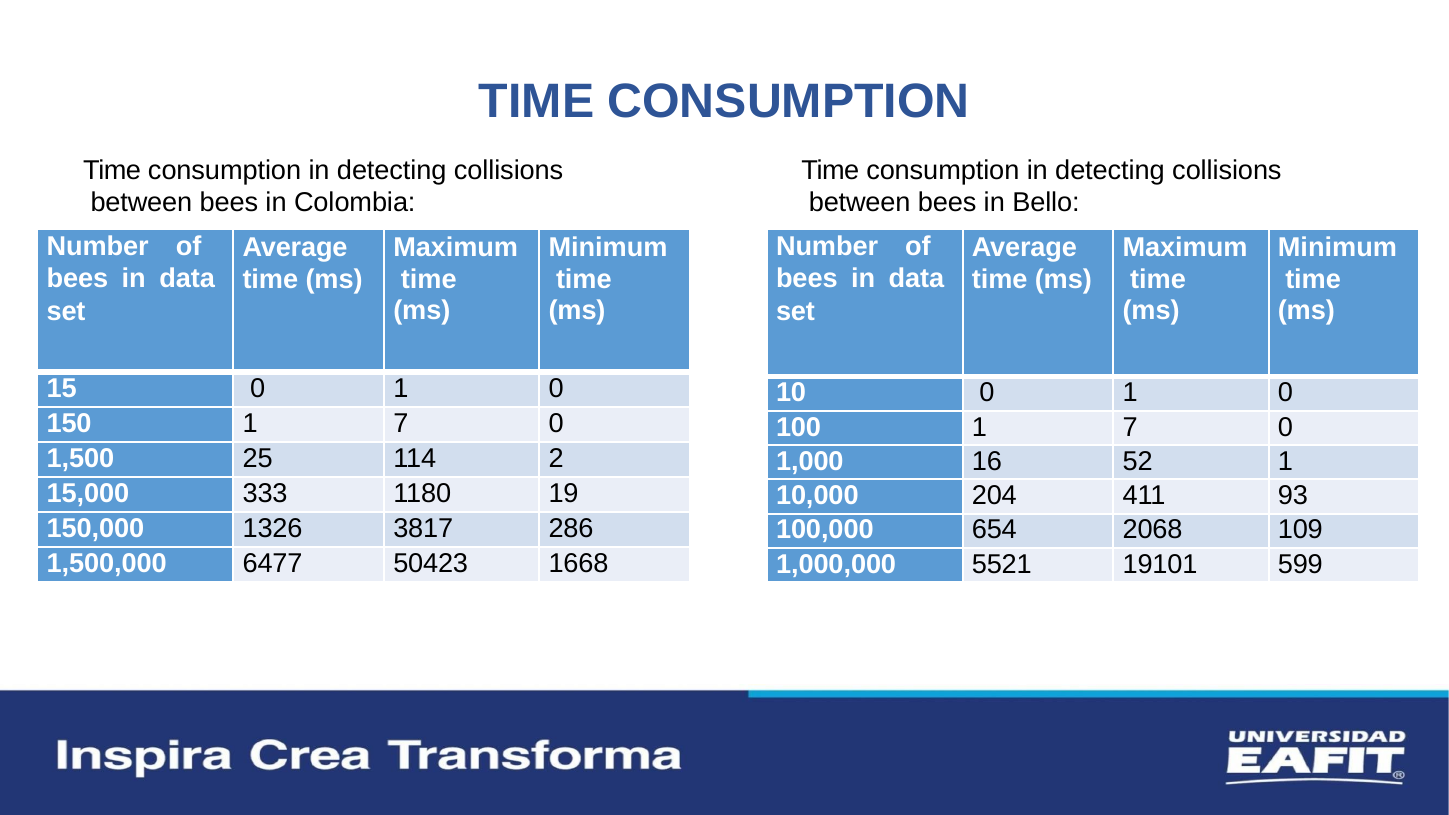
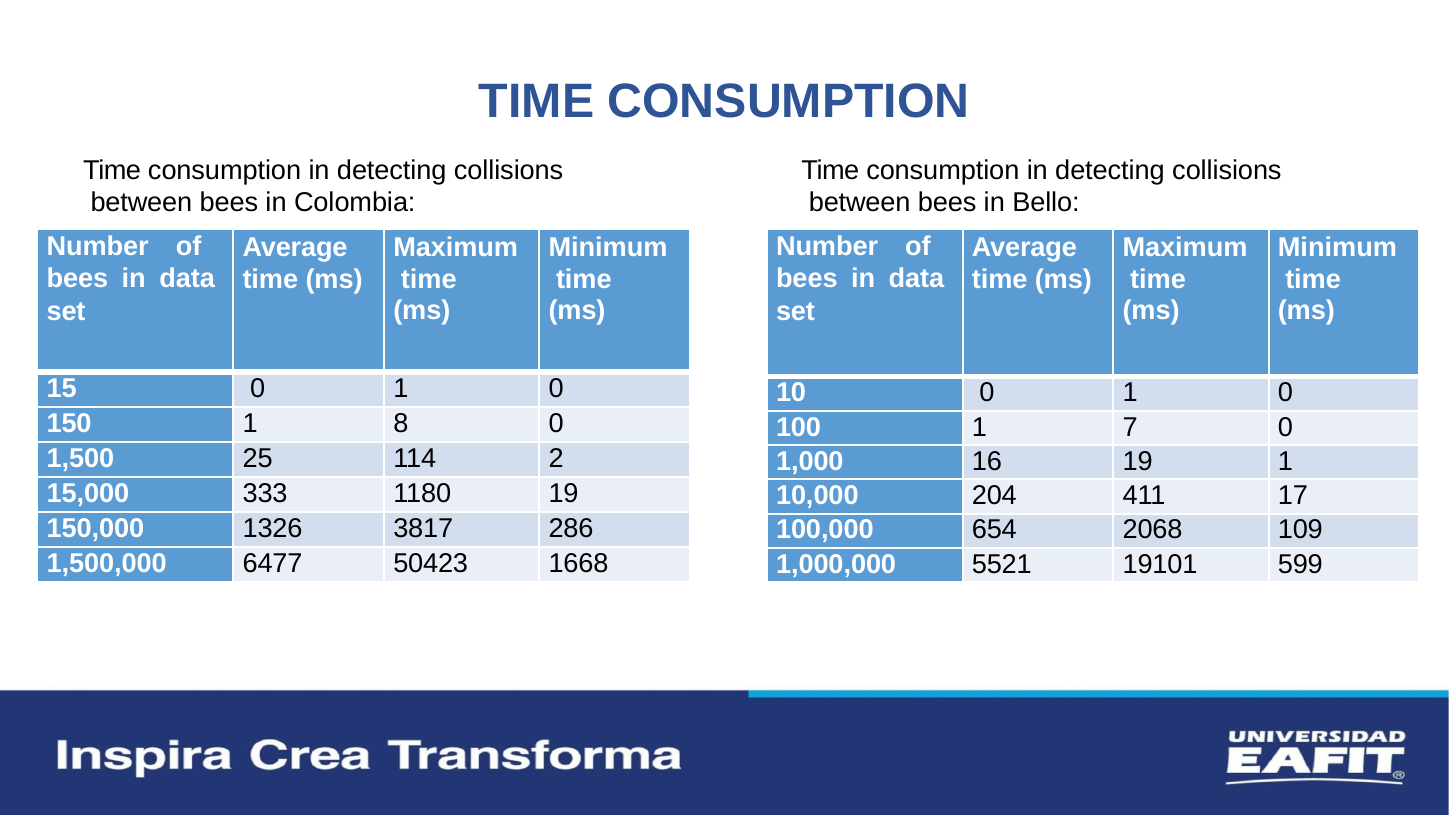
150 1 7: 7 -> 8
16 52: 52 -> 19
93: 93 -> 17
